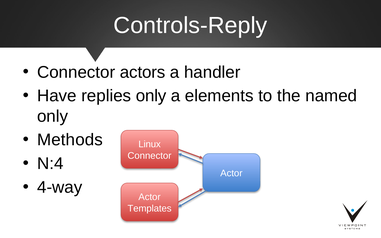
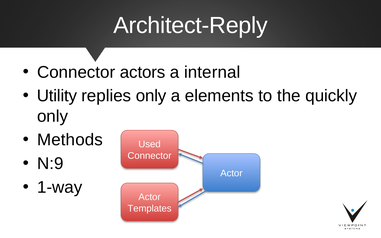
Controls-Reply: Controls-Reply -> Architect-Reply
handler: handler -> internal
Have: Have -> Utility
named: named -> quickly
Linux: Linux -> Used
N:4: N:4 -> N:9
4-way: 4-way -> 1-way
